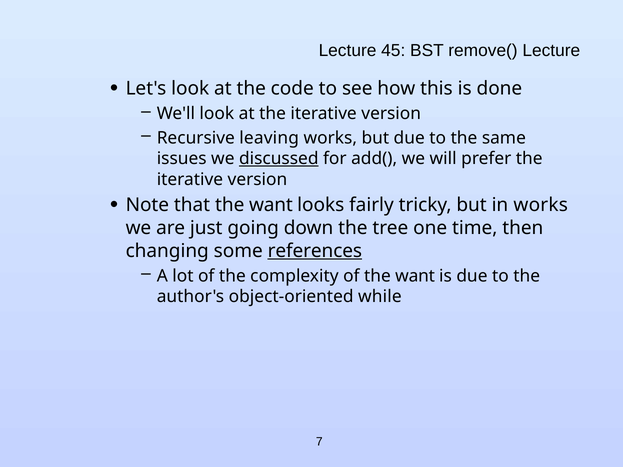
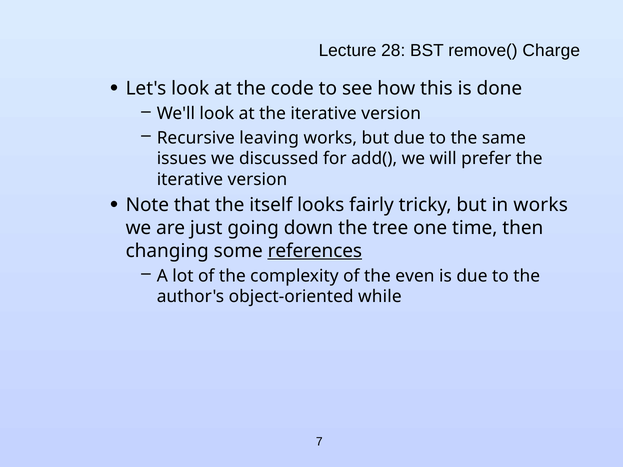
45: 45 -> 28
remove( Lecture: Lecture -> Charge
discussed underline: present -> none
that the want: want -> itself
of the want: want -> even
